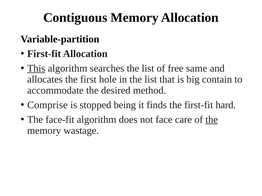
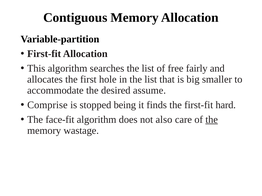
This underline: present -> none
same: same -> fairly
contain: contain -> smaller
method: method -> assume
face: face -> also
